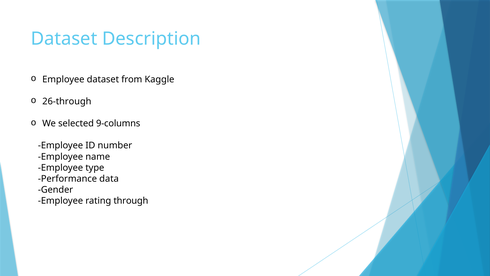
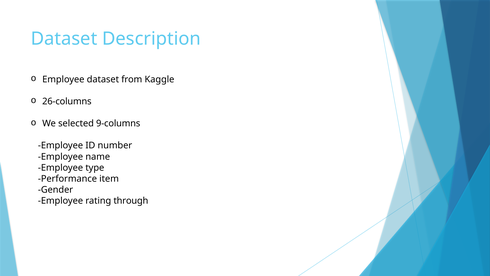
26-through: 26-through -> 26-columns
data: data -> item
